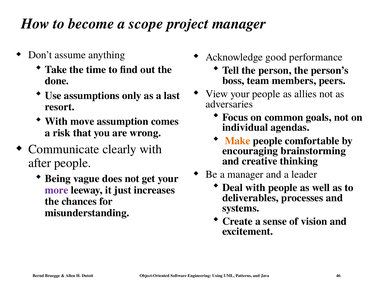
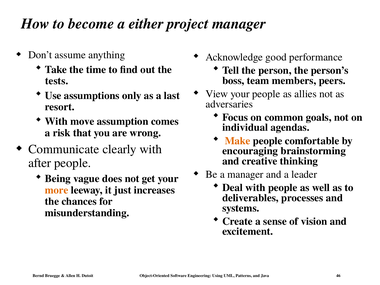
scope: scope -> either
done: done -> tests
more colour: purple -> orange
